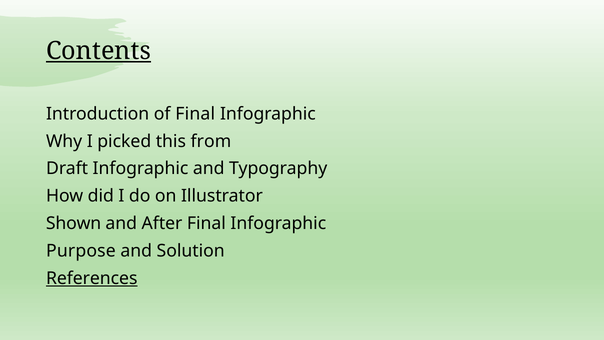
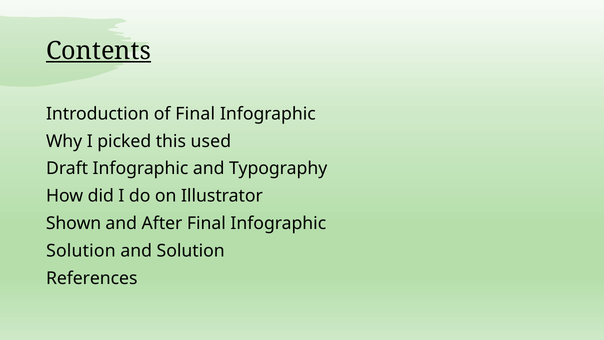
from: from -> used
Purpose at (81, 251): Purpose -> Solution
References underline: present -> none
